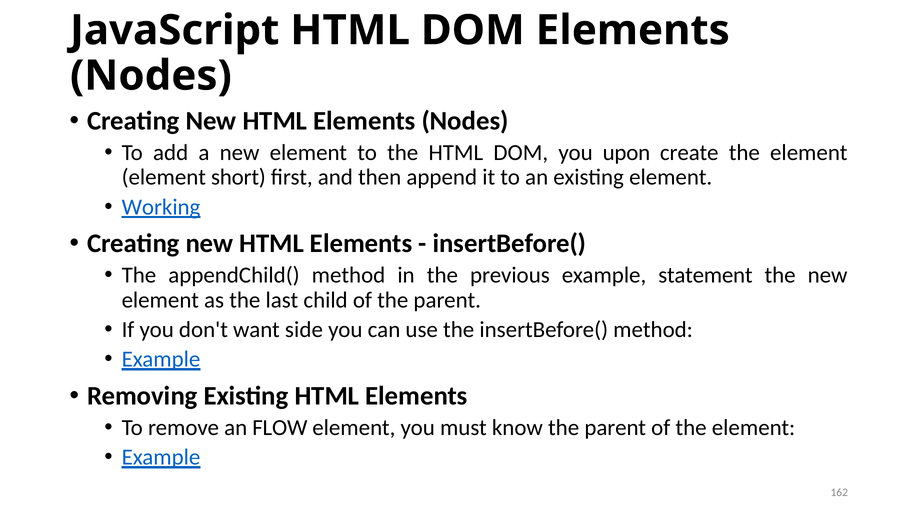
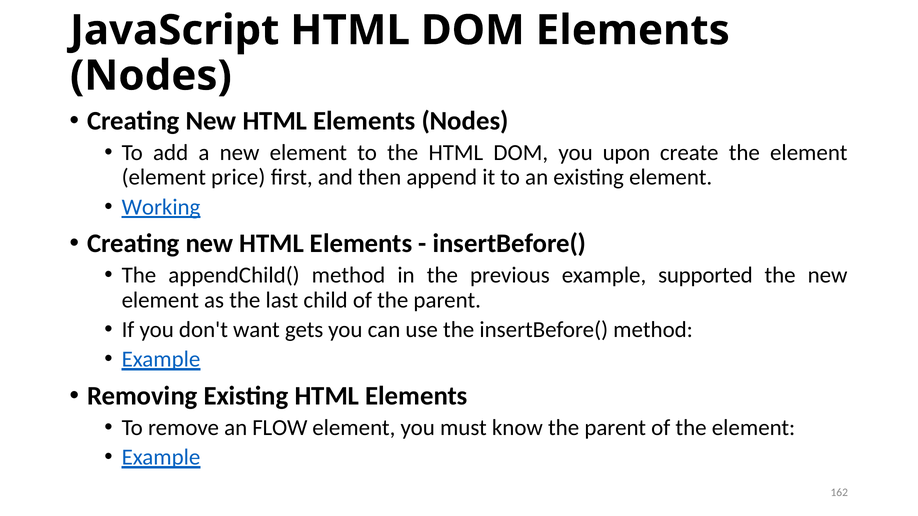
short: short -> price
statement: statement -> supported
side: side -> gets
